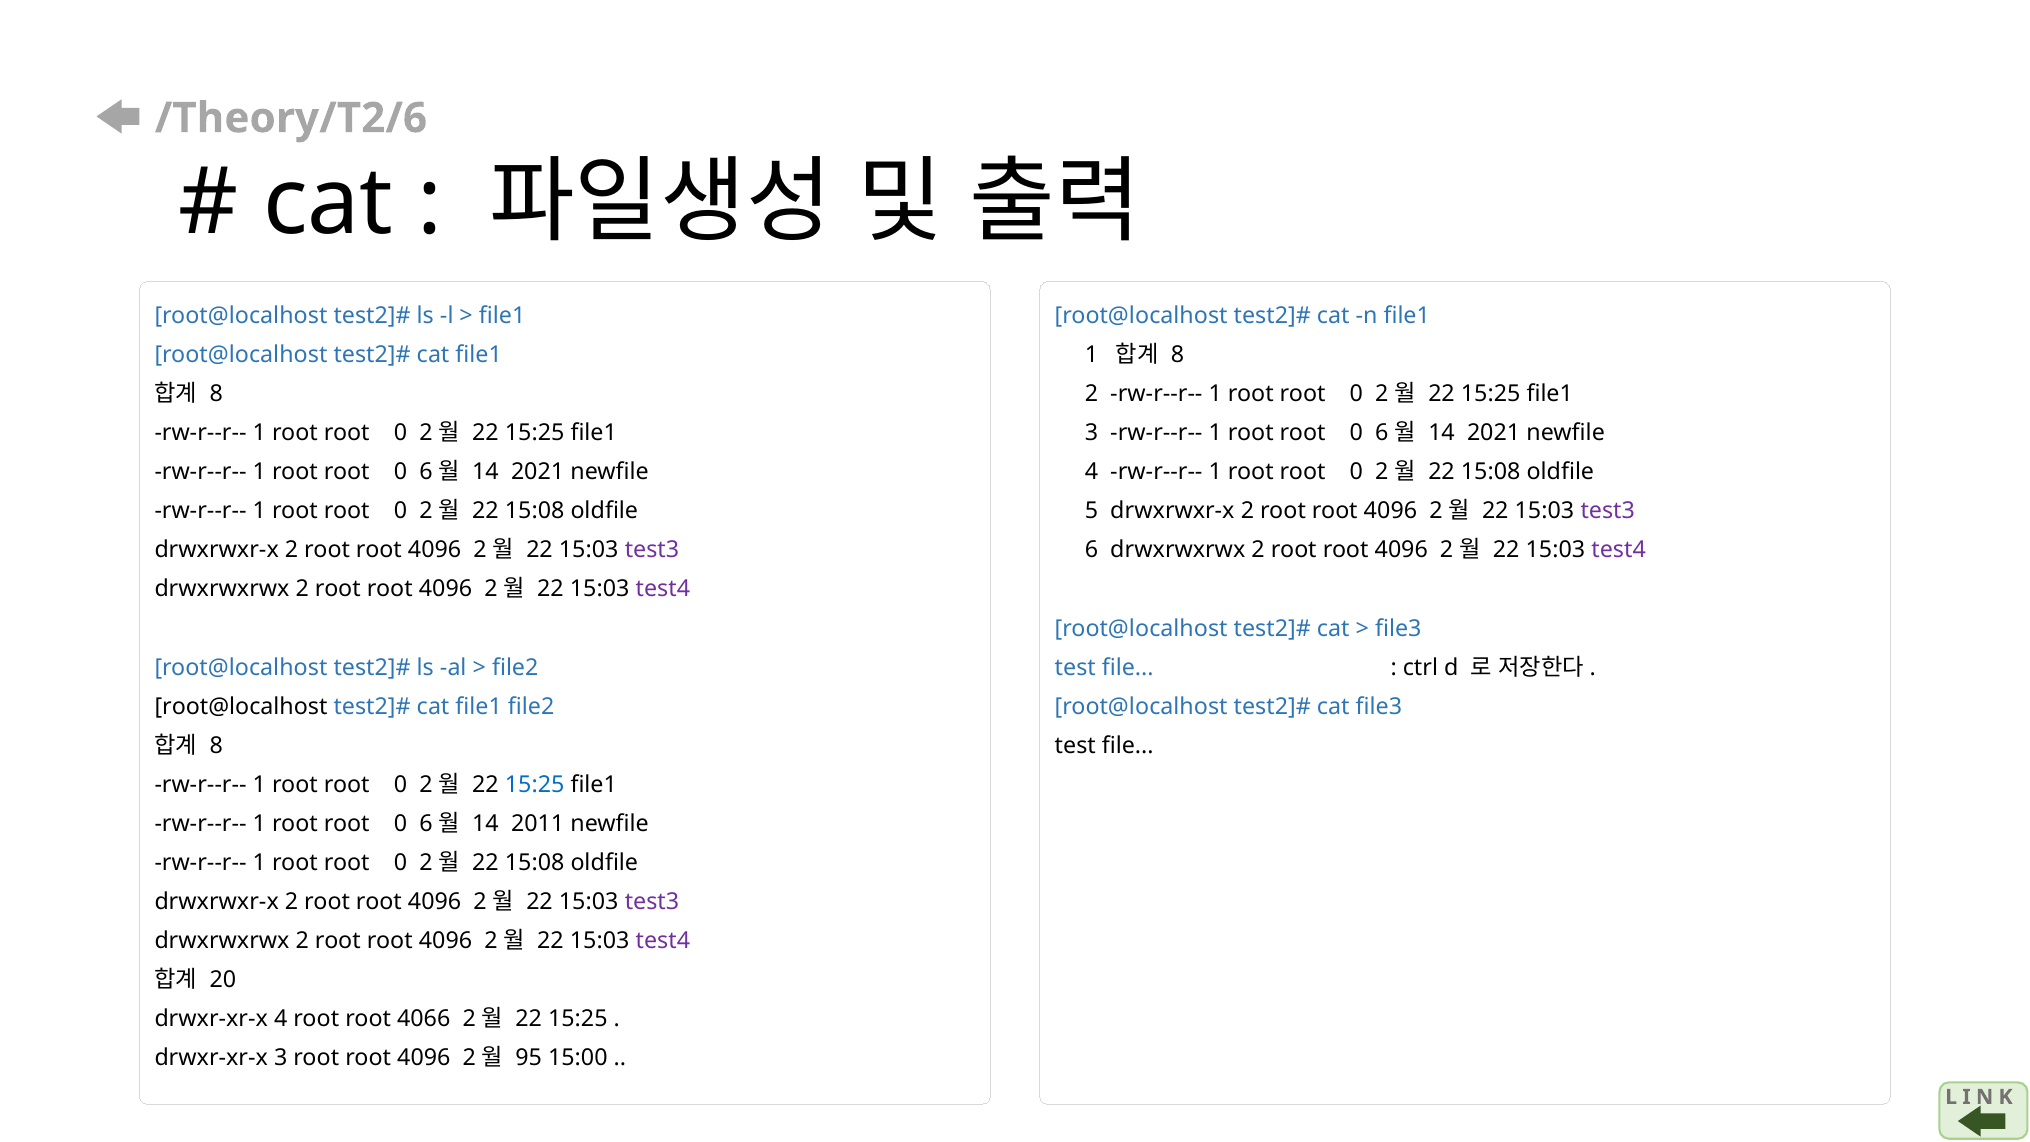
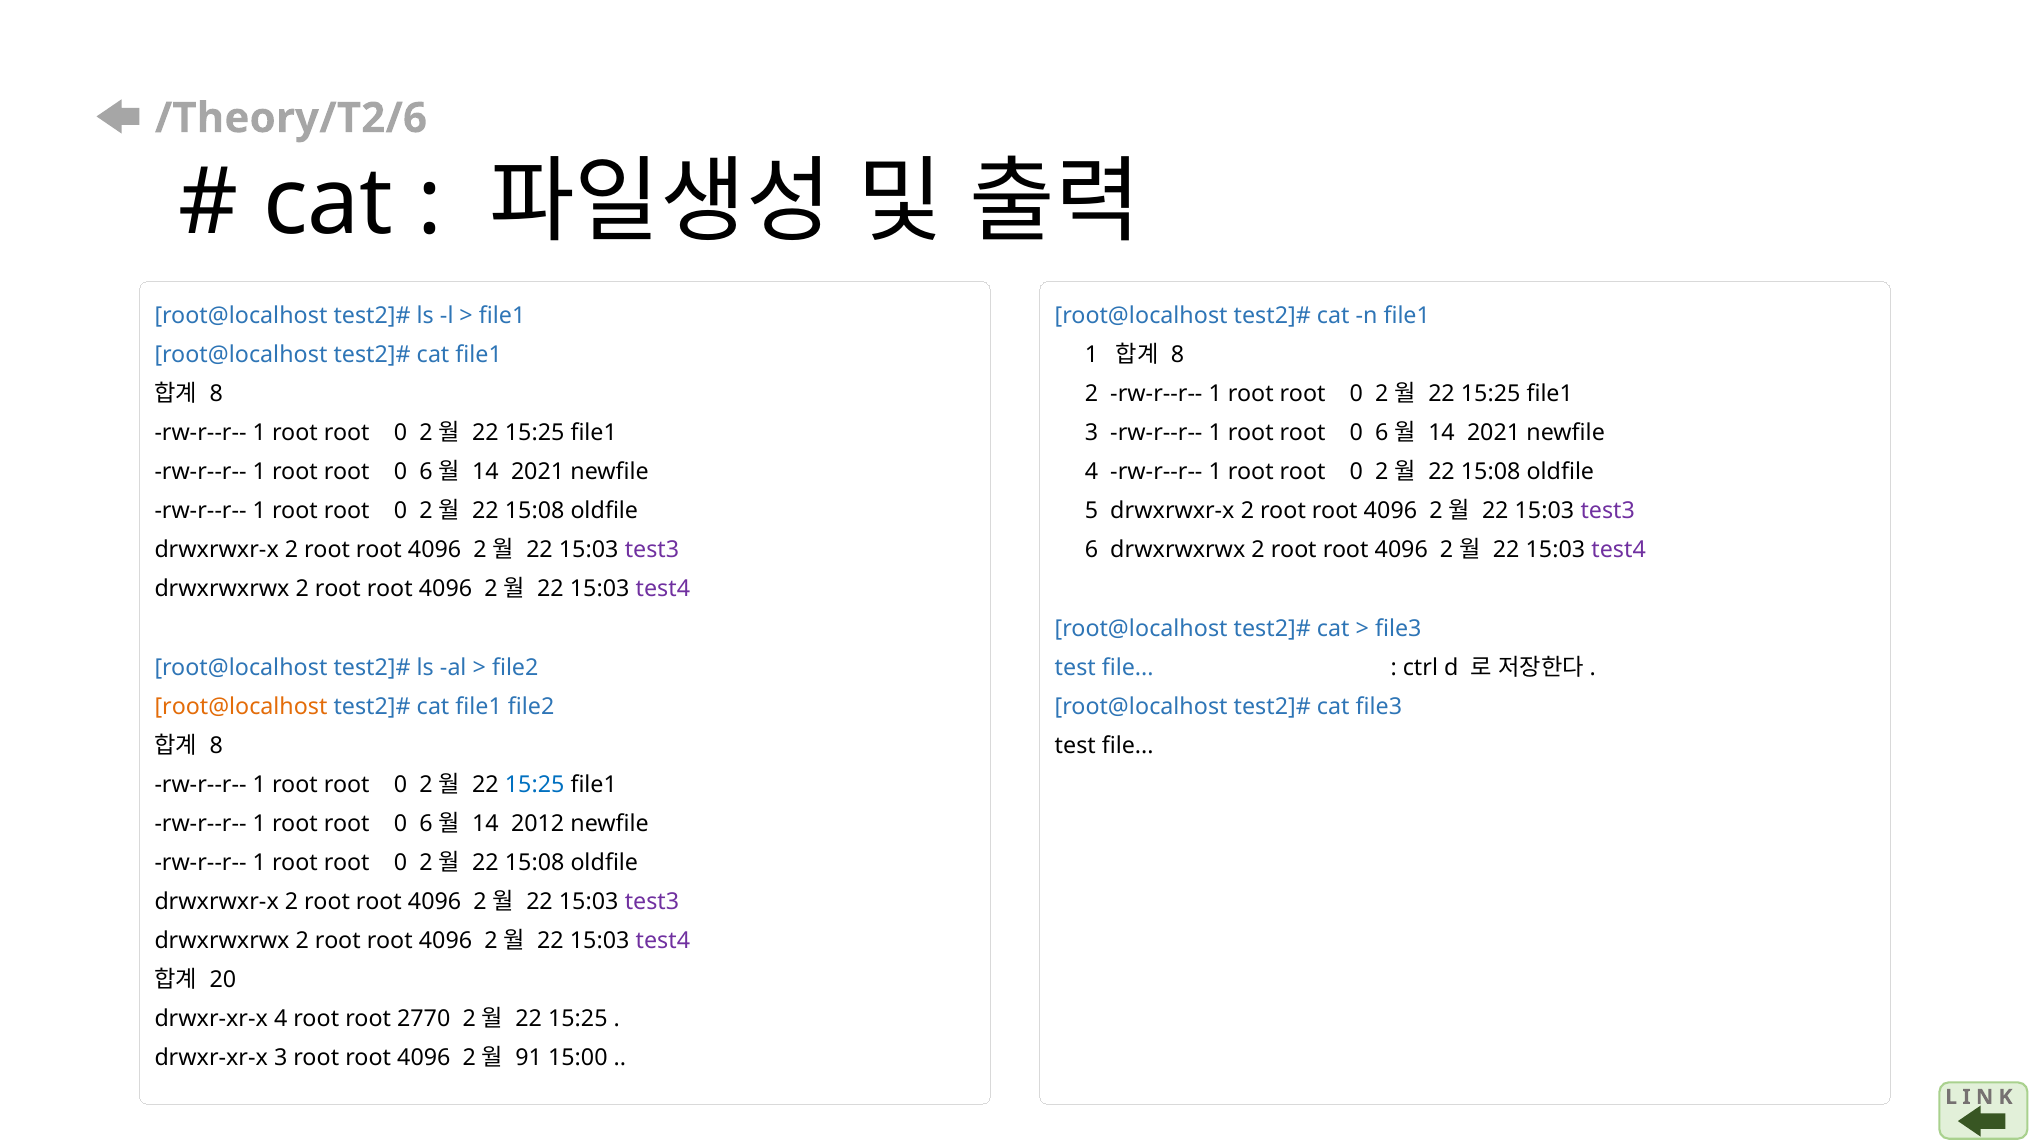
root@localhost at (241, 706) colour: black -> orange
2011: 2011 -> 2012
4066: 4066 -> 2770
95: 95 -> 91
